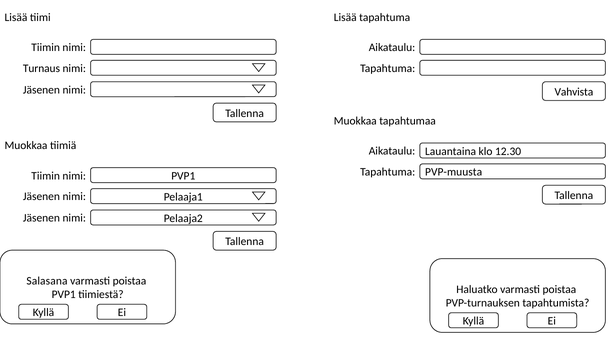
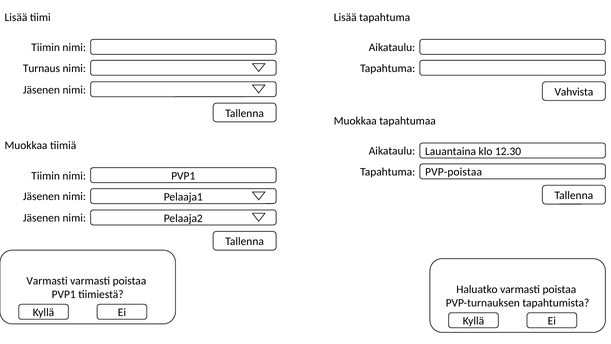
PVP-muusta: PVP-muusta -> PVP-poistaa
Salasana at (47, 281): Salasana -> Varmasti
